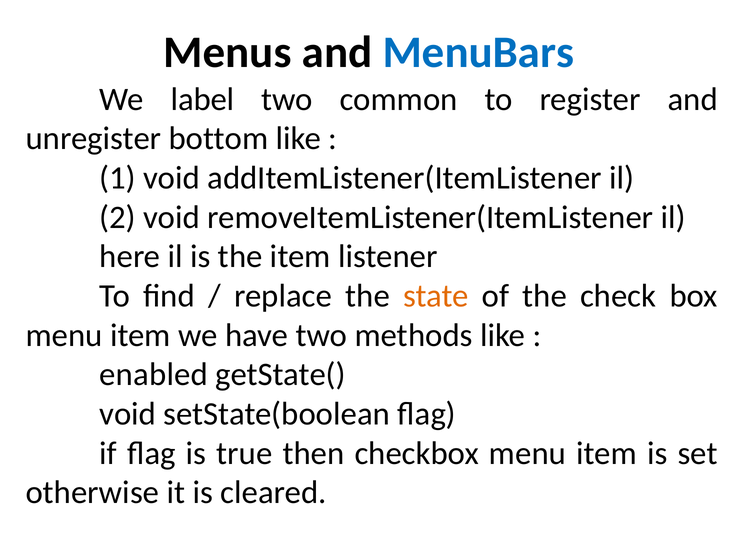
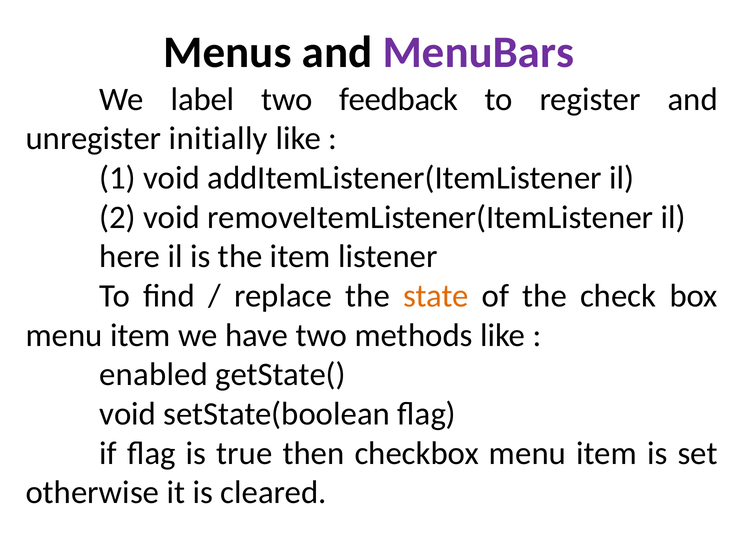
MenuBars colour: blue -> purple
common: common -> feedback
bottom: bottom -> initially
